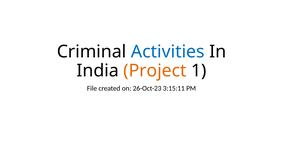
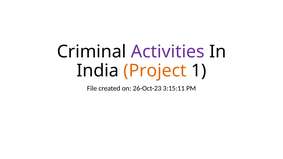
Activities colour: blue -> purple
